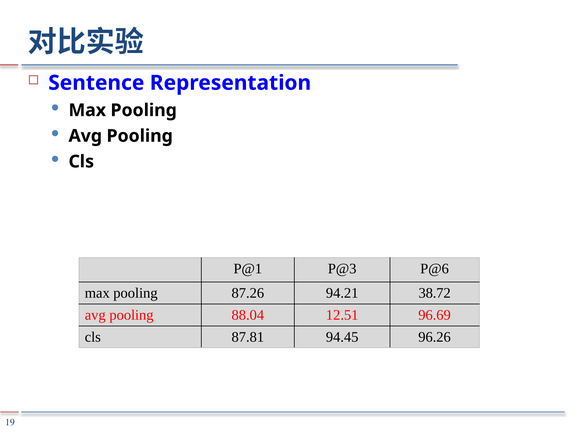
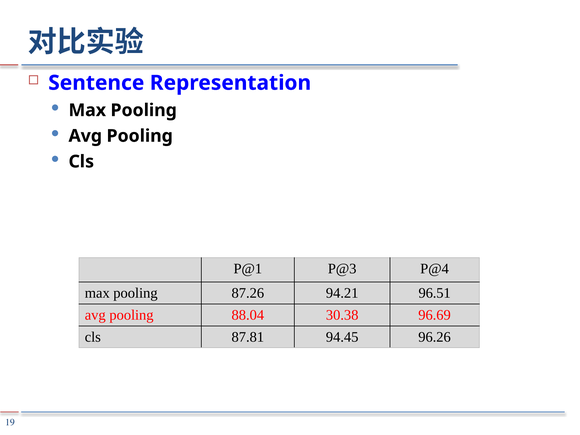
P@6: P@6 -> P@4
38.72: 38.72 -> 96.51
12.51: 12.51 -> 30.38
